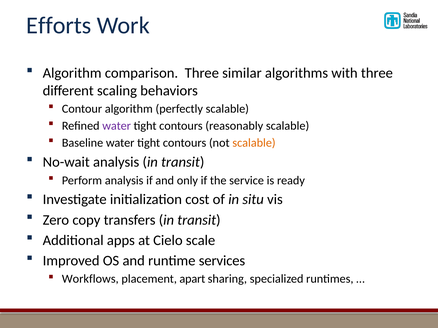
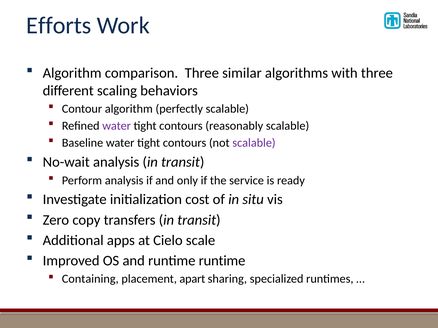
scalable at (254, 143) colour: orange -> purple
runtime services: services -> runtime
Workflows: Workflows -> Containing
